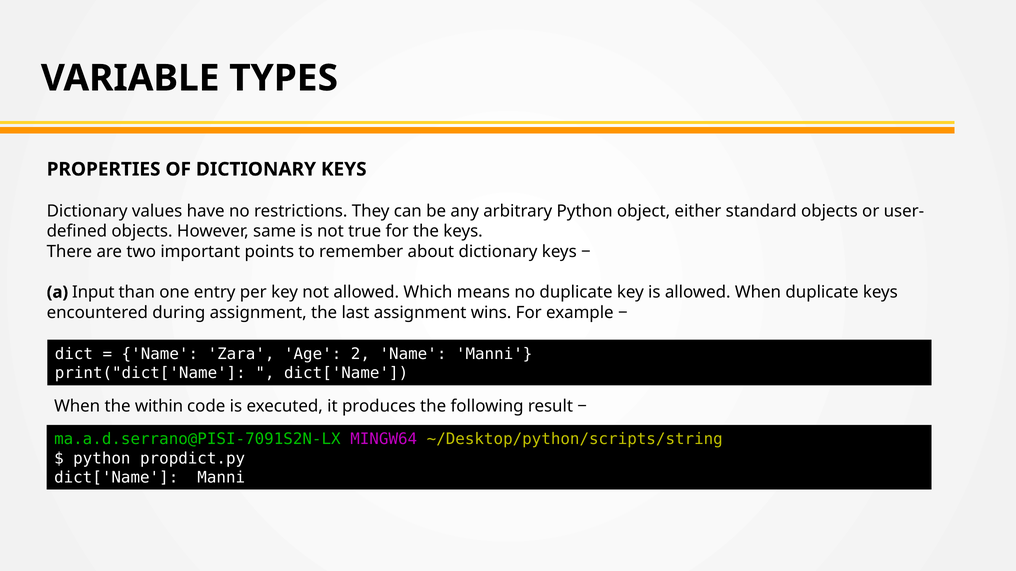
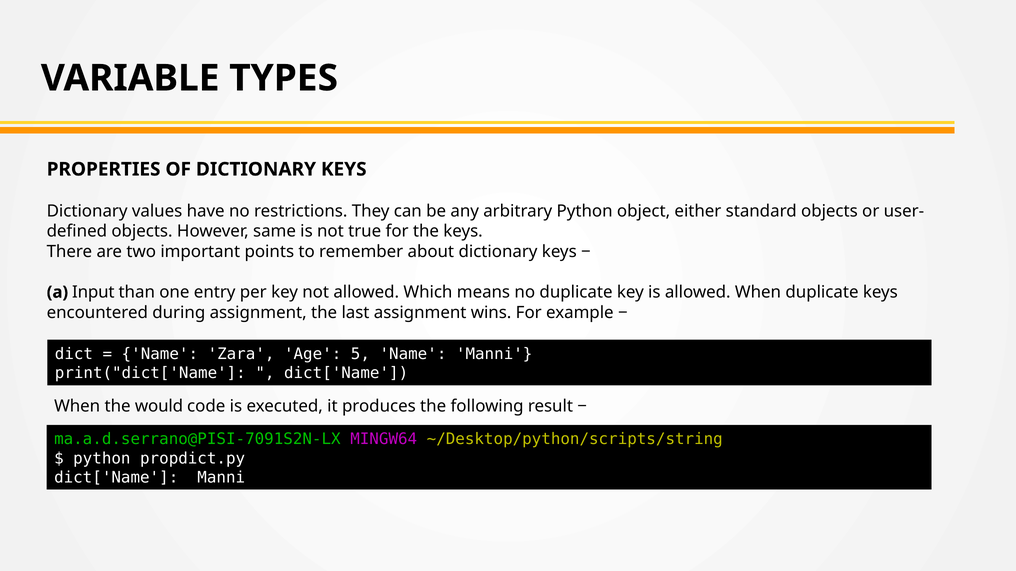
2: 2 -> 5
within: within -> would
